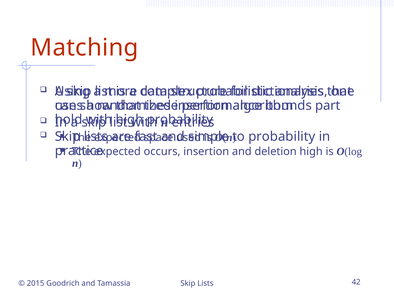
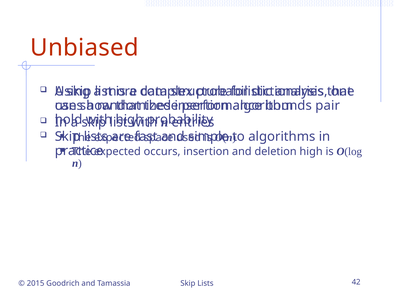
Matching: Matching -> Unbiased
part: part -> pair
to probability: probability -> algorithms
